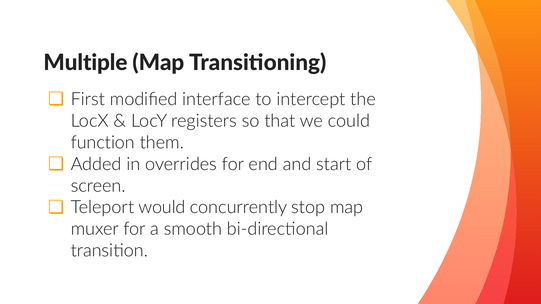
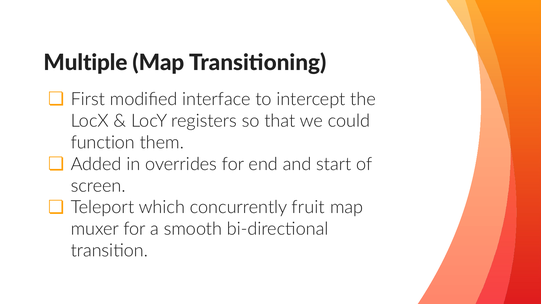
would: would -> which
stop: stop -> fruit
